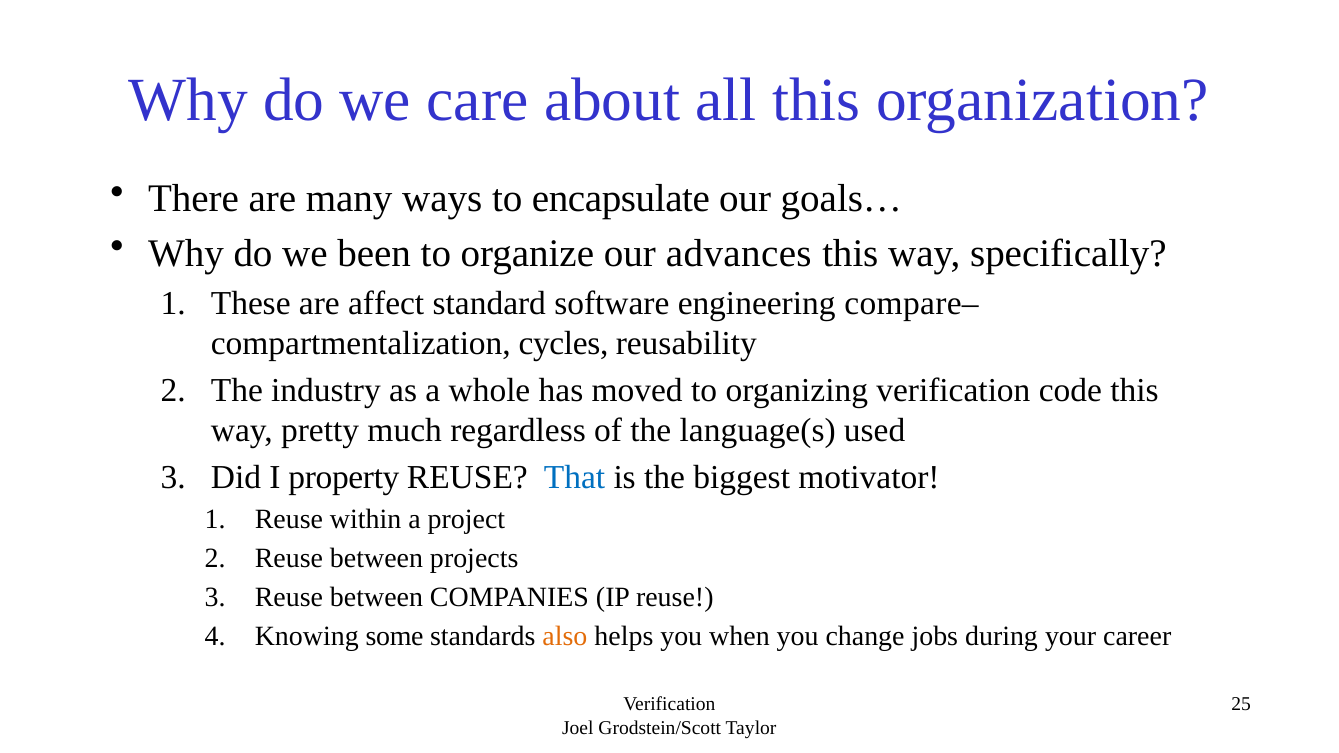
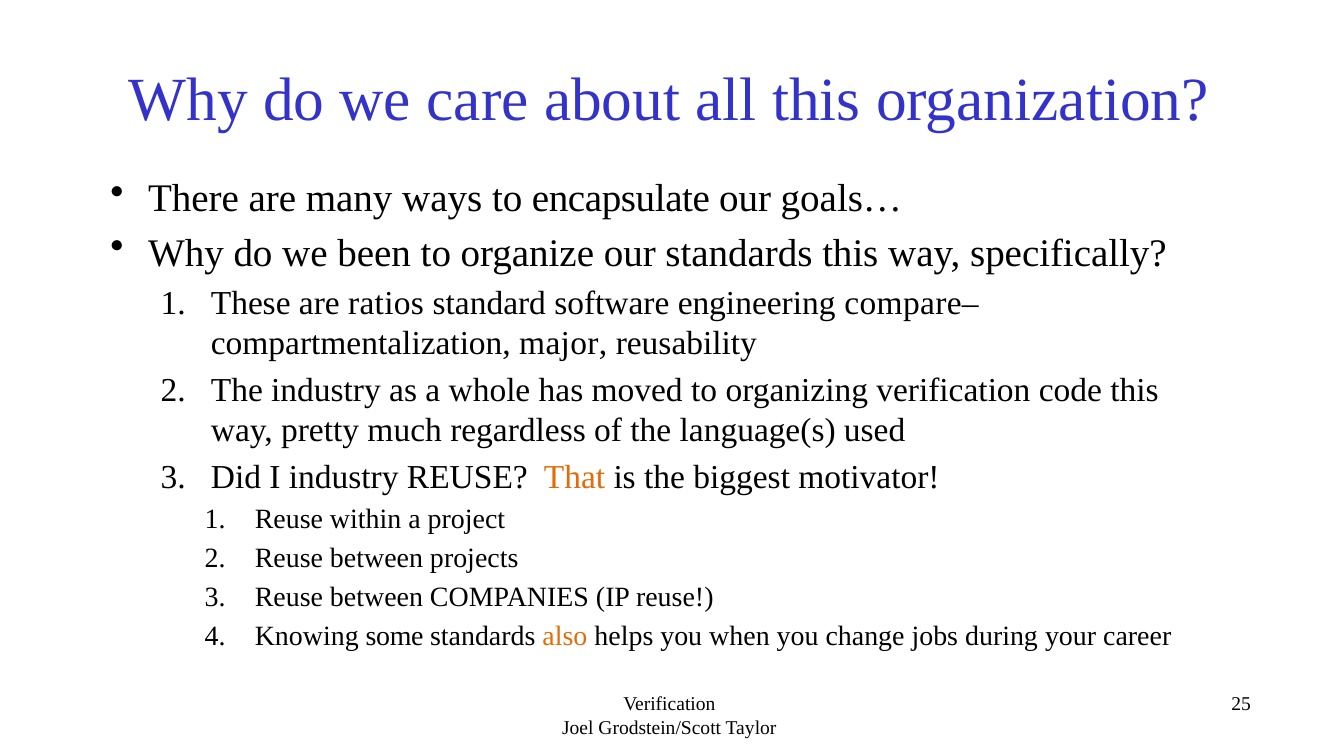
our advances: advances -> standards
affect: affect -> ratios
cycles: cycles -> major
I property: property -> industry
That colour: blue -> orange
